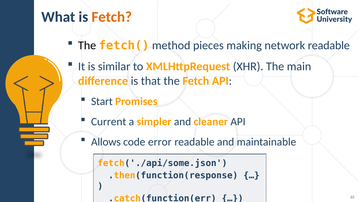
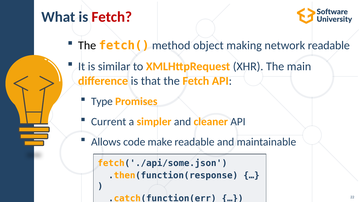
Fetch at (112, 17) colour: orange -> red
pieces: pieces -> object
Start: Start -> Type
error: error -> make
